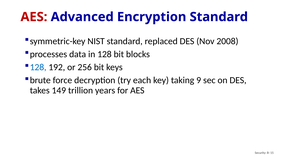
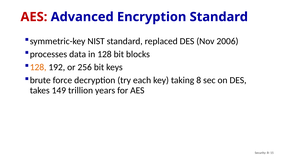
2008: 2008 -> 2006
128 at (38, 67) colour: blue -> orange
9: 9 -> 8
